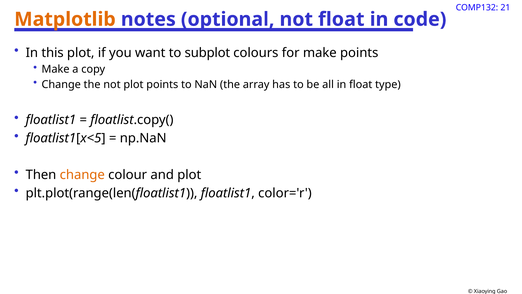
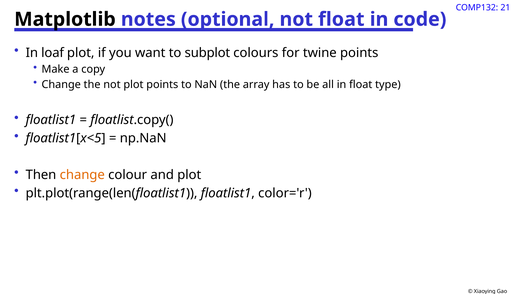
Matplotlib colour: orange -> black
this: this -> loaf
for make: make -> twine
